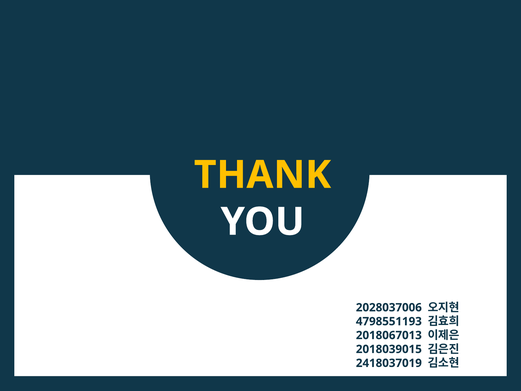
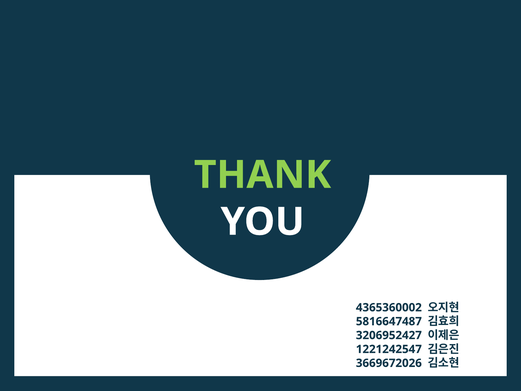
THANK colour: yellow -> light green
2028037006: 2028037006 -> 4365360002
4798551193: 4798551193 -> 5816647487
2018067013: 2018067013 -> 3206952427
2018039015: 2018039015 -> 1221242547
2418037019: 2418037019 -> 3669672026
